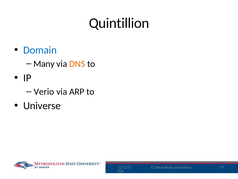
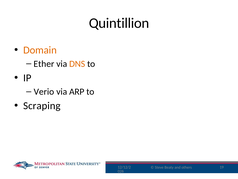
Domain colour: blue -> orange
Many: Many -> Ether
Universe: Universe -> Scraping
